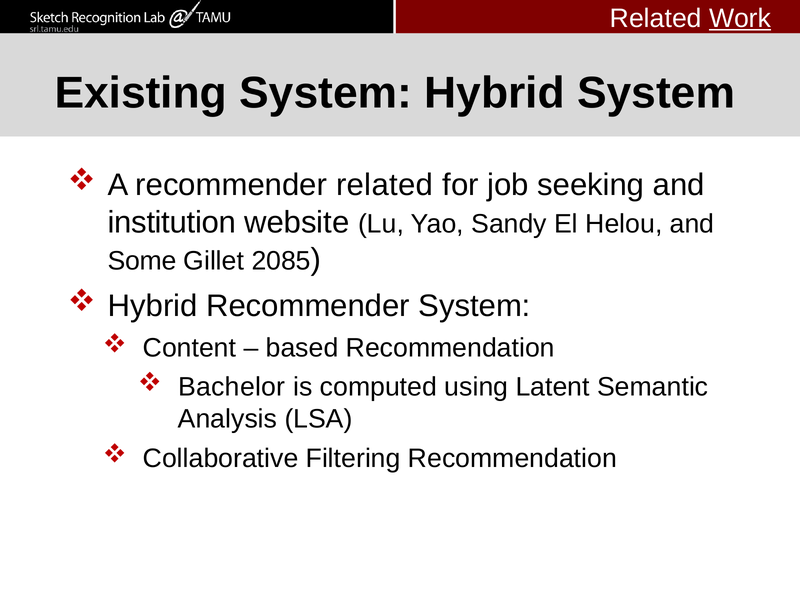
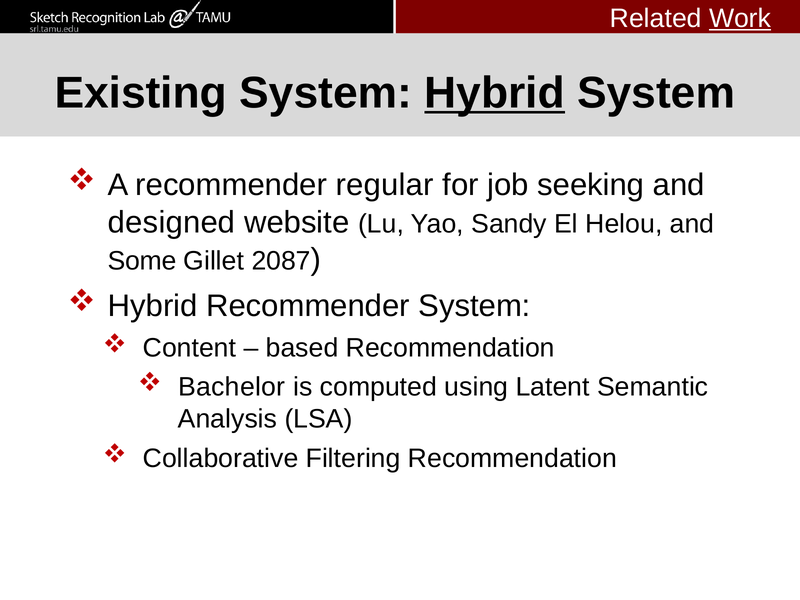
Hybrid at (495, 93) underline: none -> present
recommender related: related -> regular
institution: institution -> designed
2085: 2085 -> 2087
